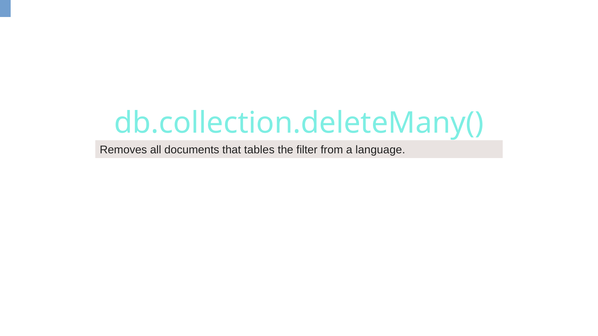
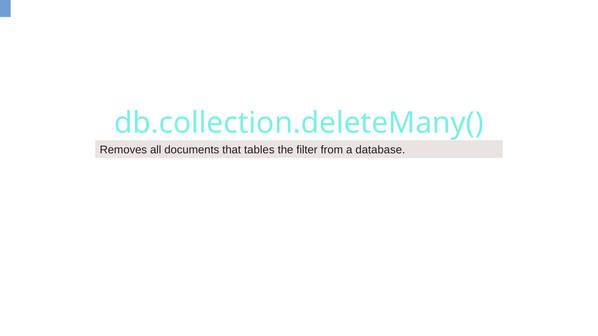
language: language -> database
